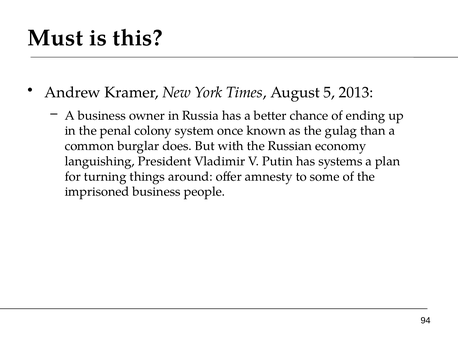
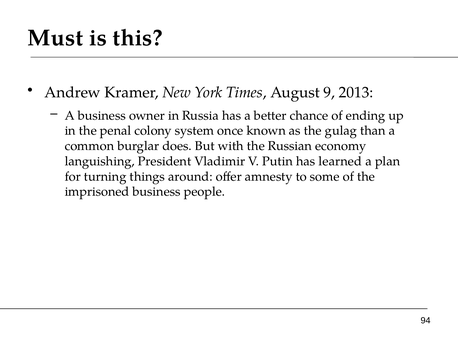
5: 5 -> 9
systems: systems -> learned
